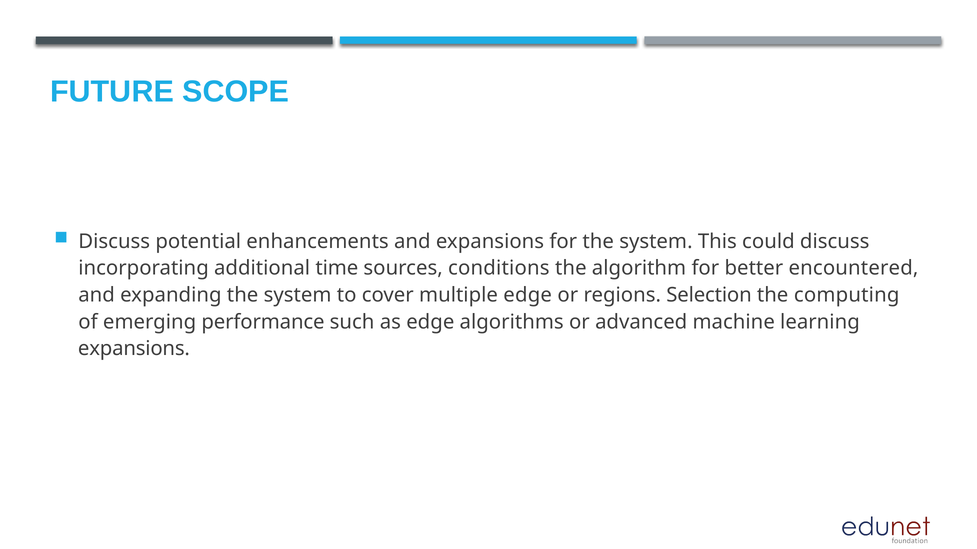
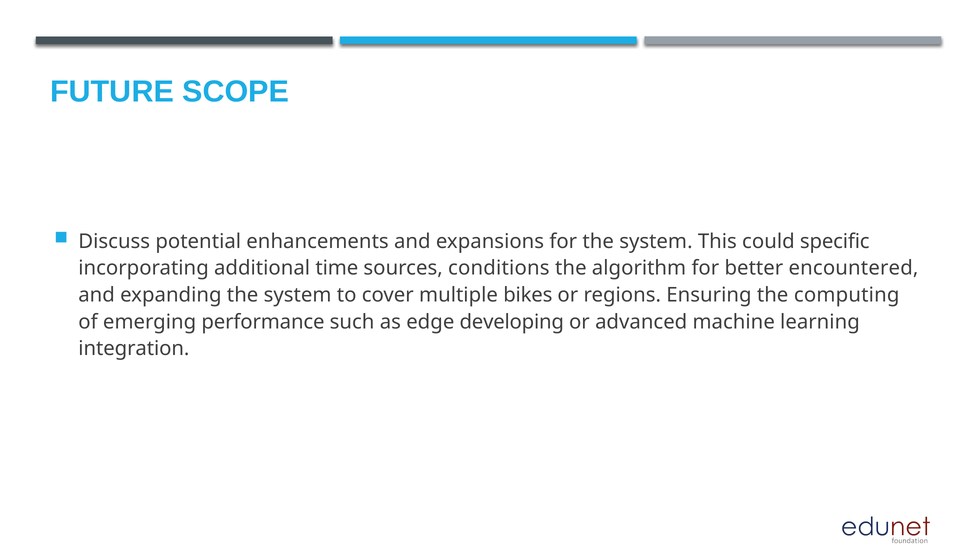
could discuss: discuss -> specific
multiple edge: edge -> bikes
Selection: Selection -> Ensuring
algorithms: algorithms -> developing
expansions at (134, 349): expansions -> integration
